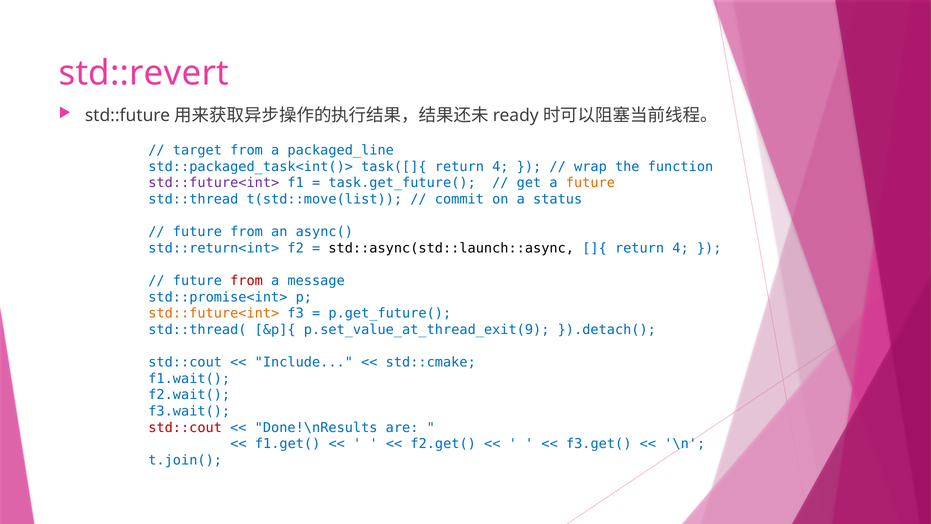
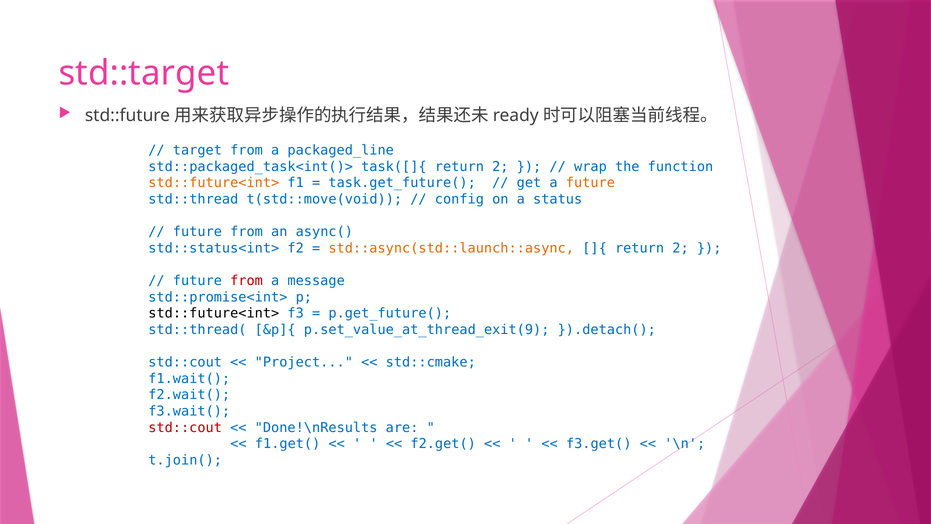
std::revert: std::revert -> std::target
task([]{ return 4: 4 -> 2
std::future<int> at (214, 183) colour: purple -> orange
t(std::move(list: t(std::move(list -> t(std::move(void
commit: commit -> config
std::return<int>: std::return<int> -> std::status<int>
std::async(std::launch::async colour: black -> orange
4 at (681, 248): 4 -> 2
std::future<int> at (214, 313) colour: orange -> black
Include: Include -> Project
